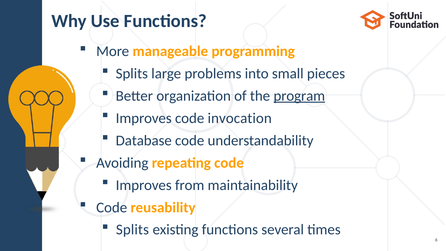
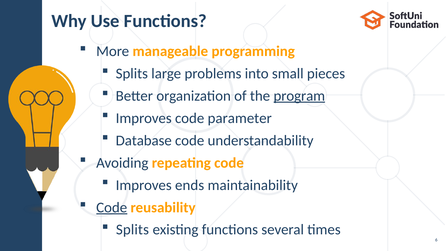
invocation: invocation -> parameter
from: from -> ends
Code at (112, 207) underline: none -> present
